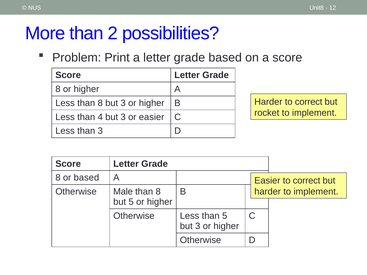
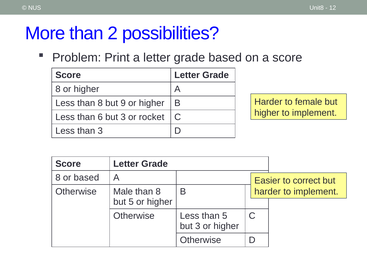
Harder to correct: correct -> female
8 but 3: 3 -> 9
rocket at (267, 113): rocket -> higher
4: 4 -> 6
or easier: easier -> rocket
